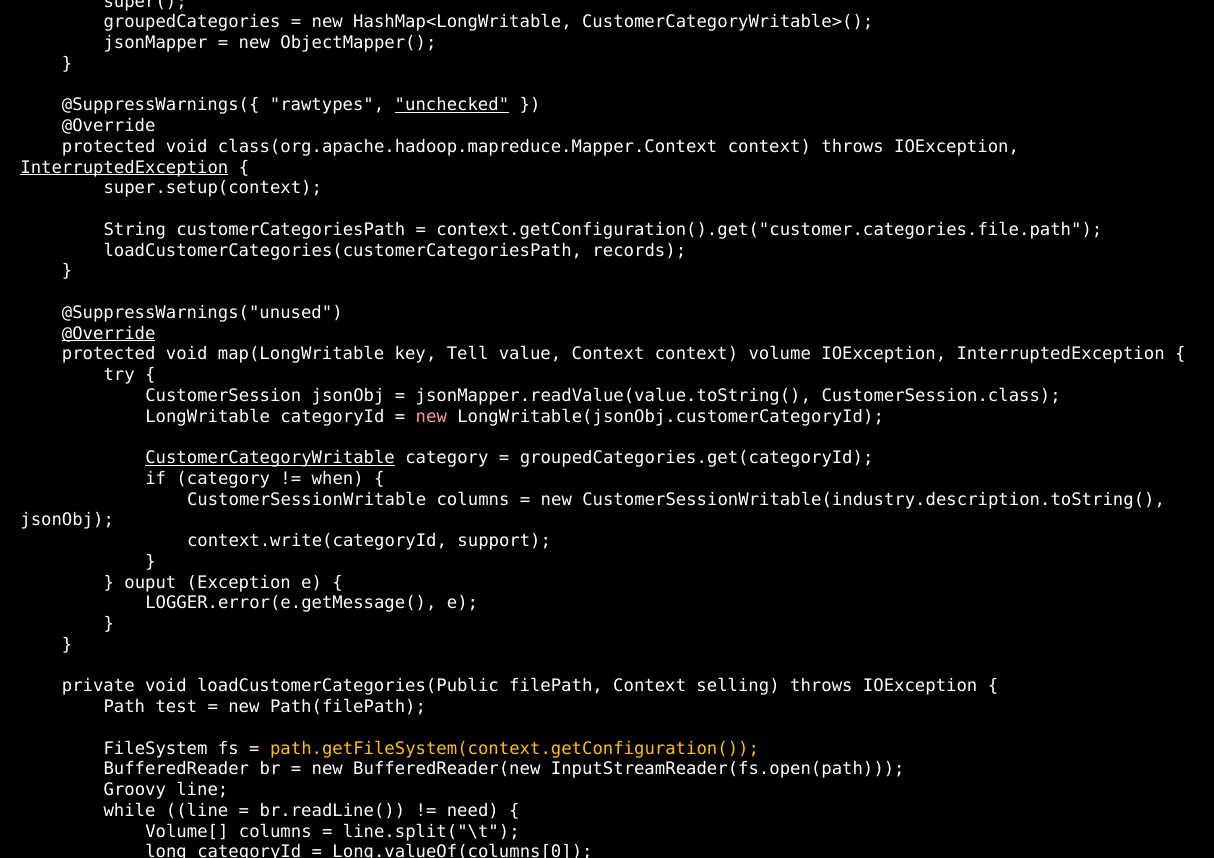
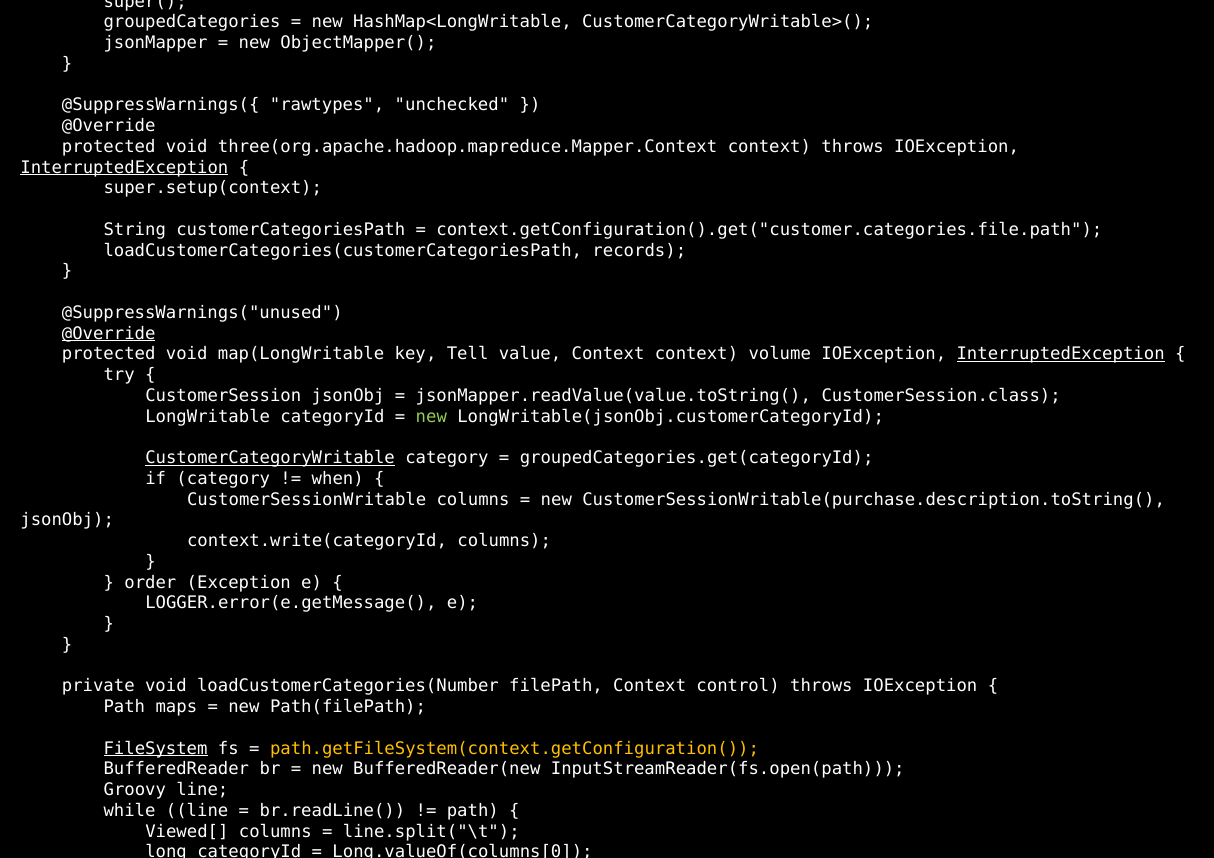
unchecked underline: present -> none
class(org.apache.hadoop.mapreduce.Mapper.Context: class(org.apache.hadoop.mapreduce.Mapper.Context -> three(org.apache.hadoop.mapreduce.Mapper.Context
InterruptedException at (1061, 354) underline: none -> present
new at (431, 417) colour: pink -> light green
CustomerSessionWritable(industry.description.toString(: CustomerSessionWritable(industry.description.toString( -> CustomerSessionWritable(purchase.description.toString(
context.write(categoryId support: support -> columns
ouput: ouput -> order
loadCustomerCategories(Public: loadCustomerCategories(Public -> loadCustomerCategories(Number
selling: selling -> control
test: test -> maps
FileSystem underline: none -> present
need at (473, 811): need -> path
Volume[: Volume[ -> Viewed[
